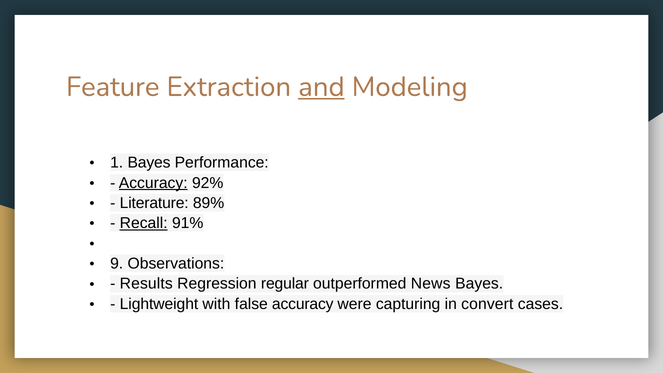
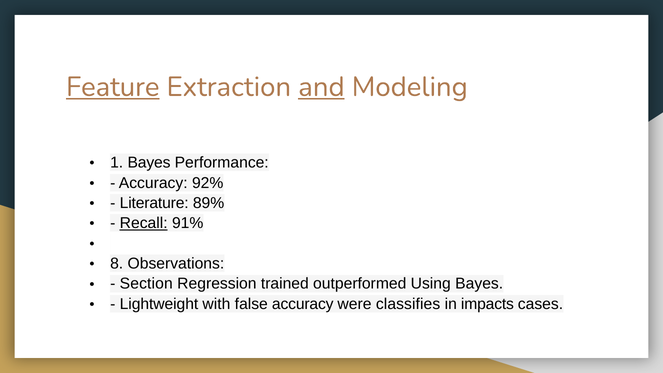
Feature underline: none -> present
Accuracy at (153, 183) underline: present -> none
9: 9 -> 8
Results: Results -> Section
regular: regular -> trained
News: News -> Using
capturing: capturing -> classifies
convert: convert -> impacts
